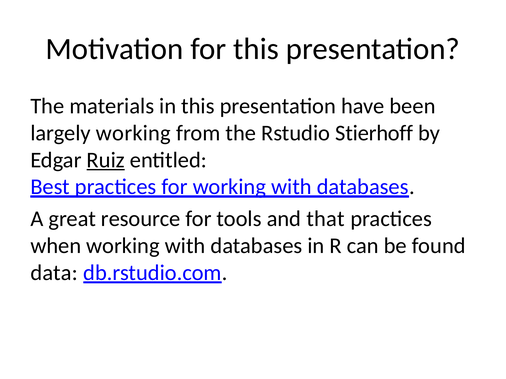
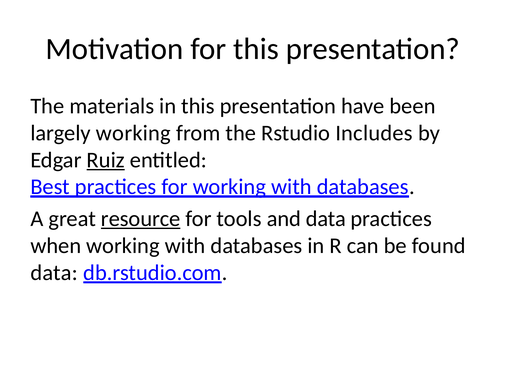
Stierhoff: Stierhoff -> Includes
resource underline: none -> present
and that: that -> data
